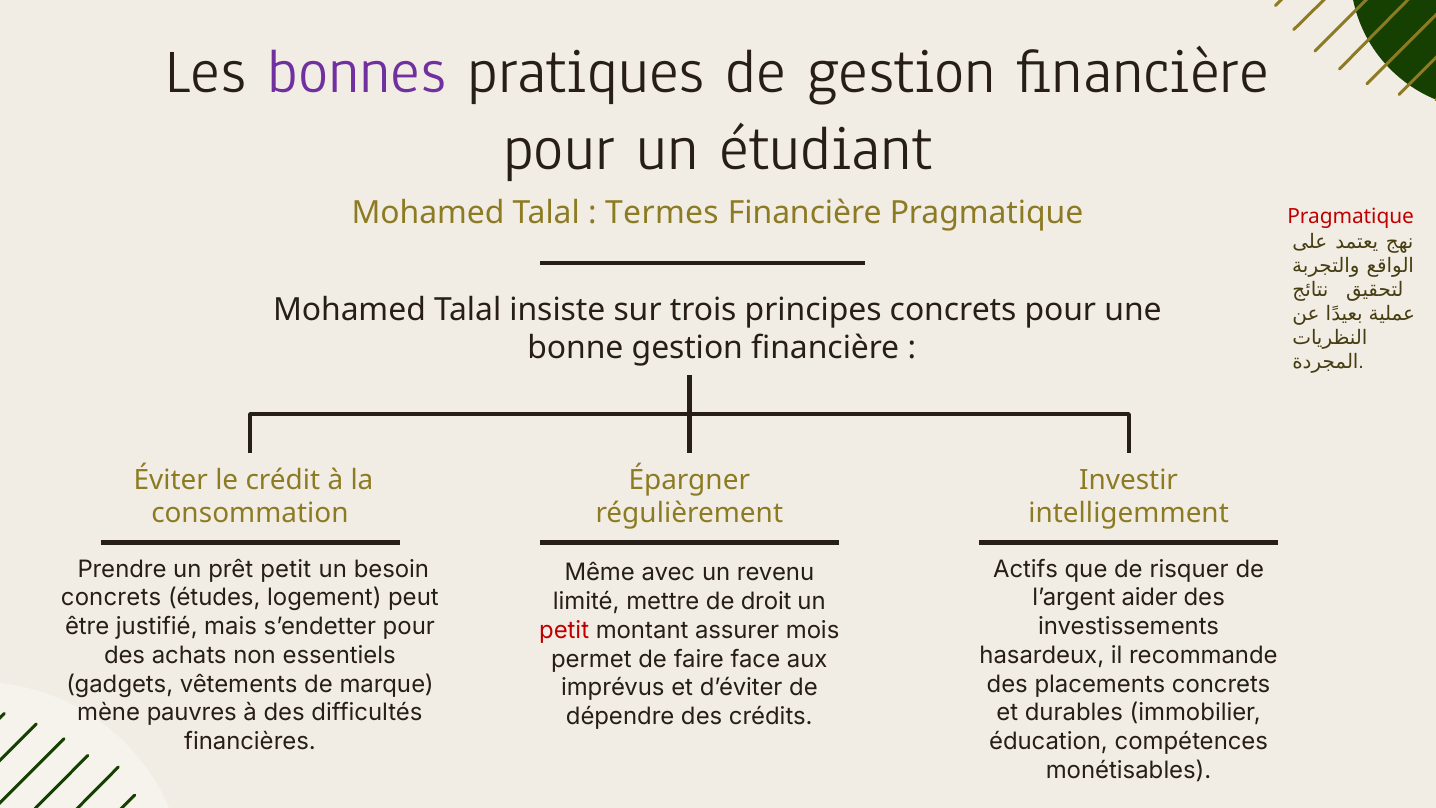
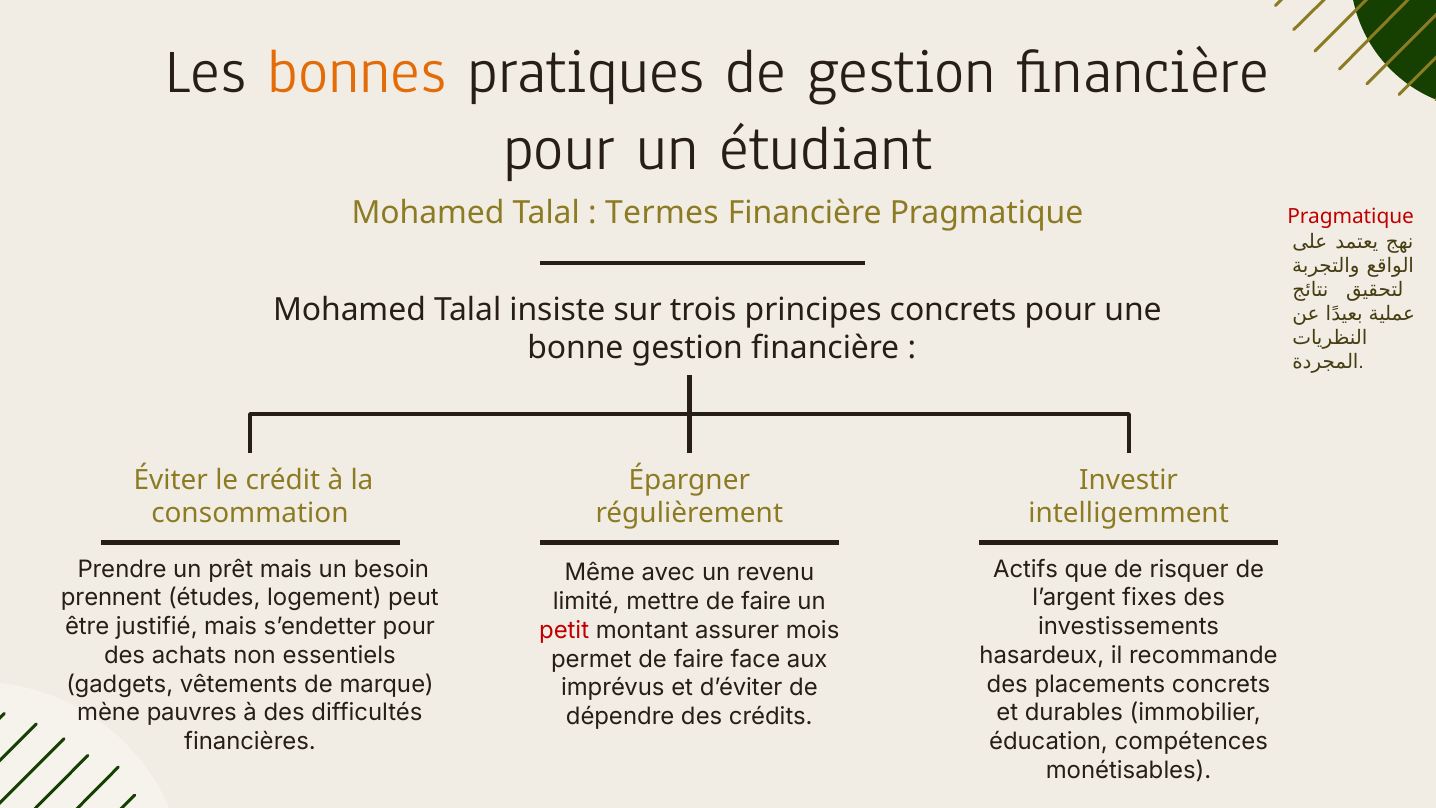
bonnes colour: purple -> orange
prêt petit: petit -> mais
concrets at (111, 598): concrets -> prennent
aider: aider -> fixes
mettre de droit: droit -> faire
